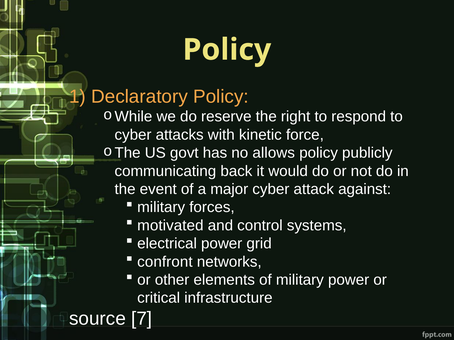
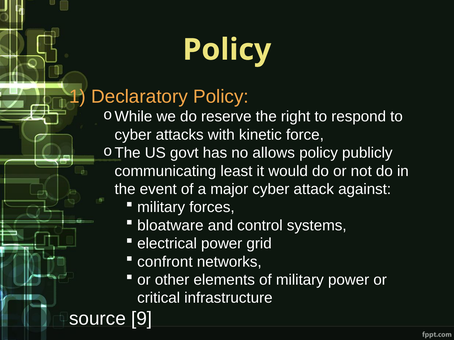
back: back -> least
motivated: motivated -> bloatware
7: 7 -> 9
